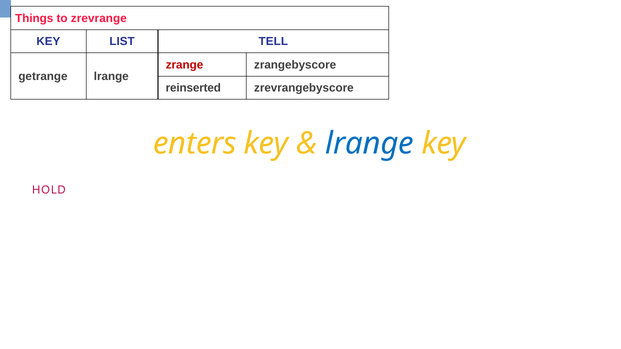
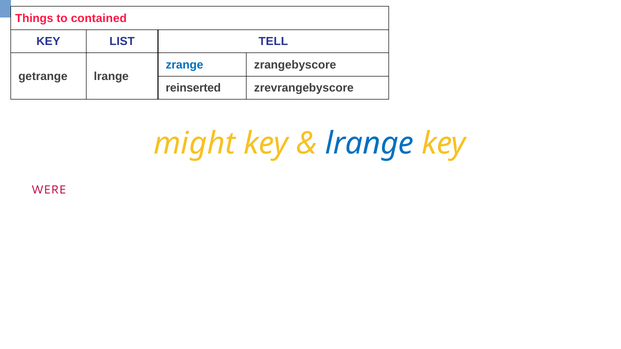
zrevrange: zrevrange -> contained
zrange colour: red -> blue
enters: enters -> might
HOLD: HOLD -> WERE
